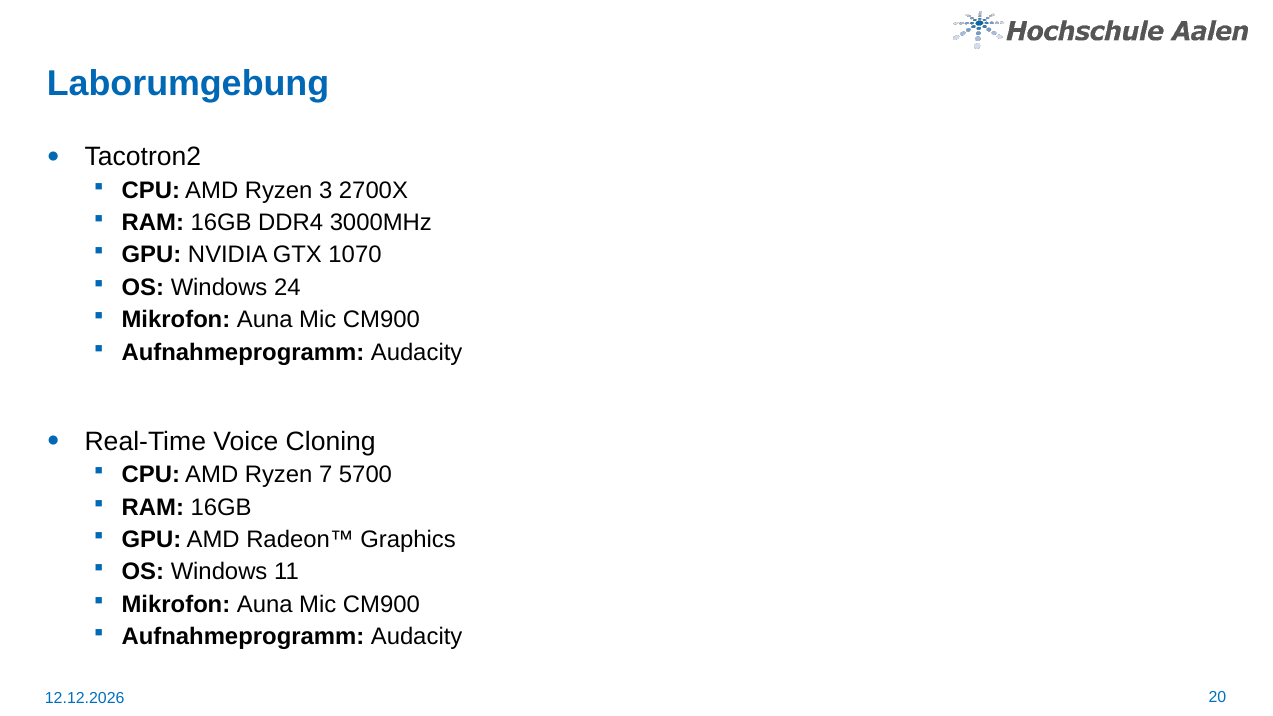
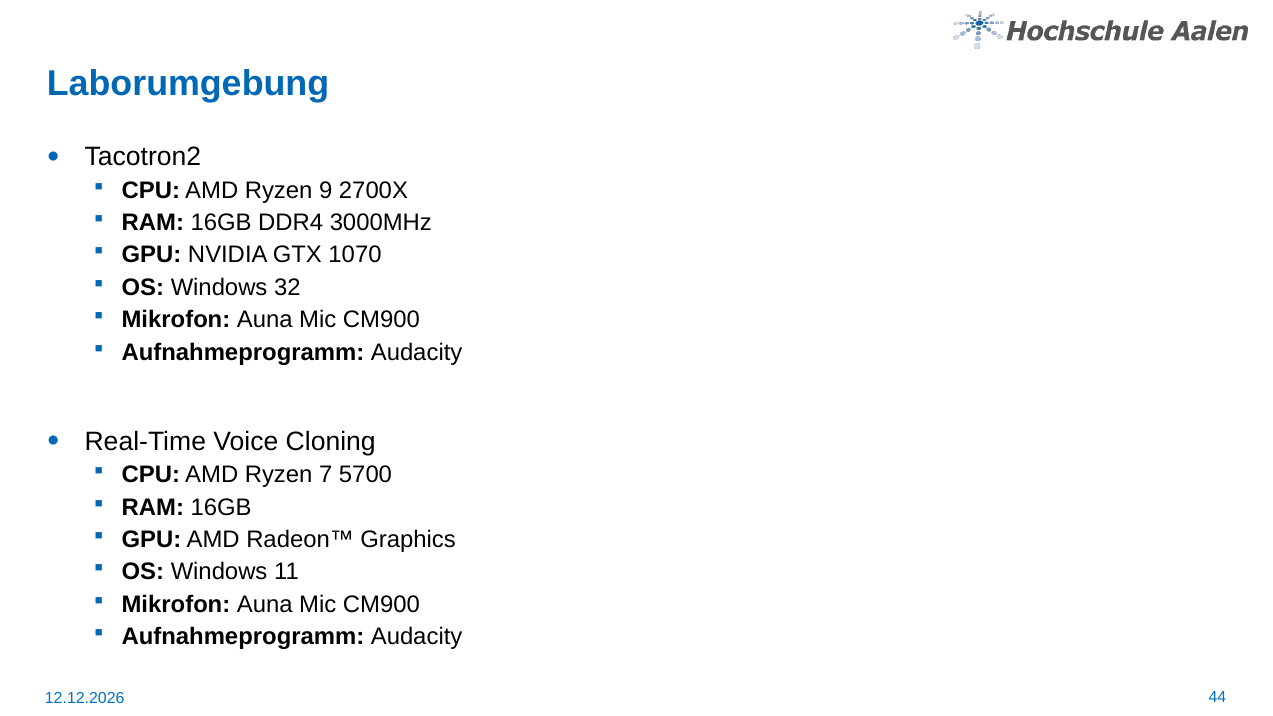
3: 3 -> 9
24: 24 -> 32
20: 20 -> 44
